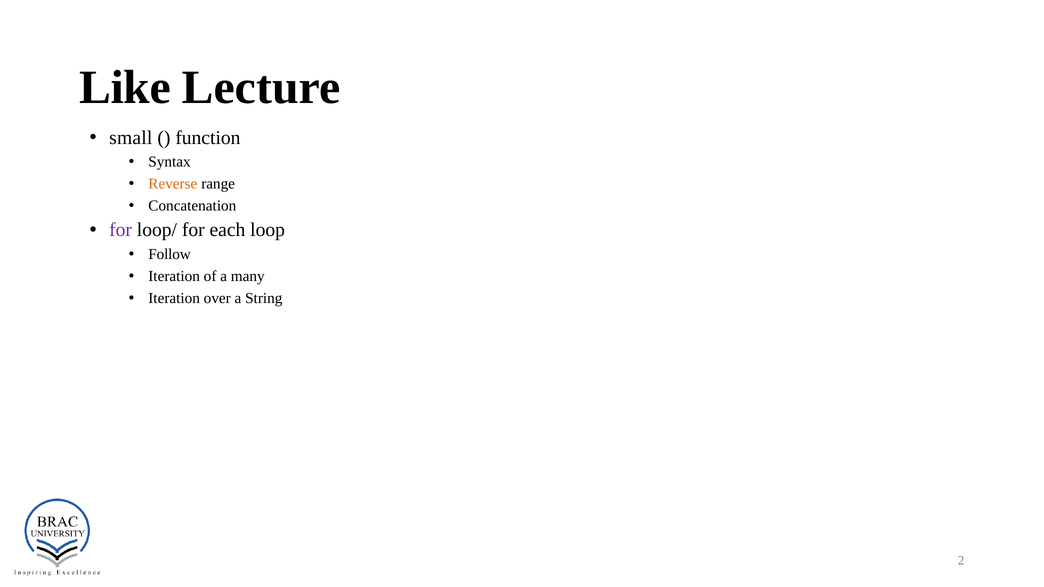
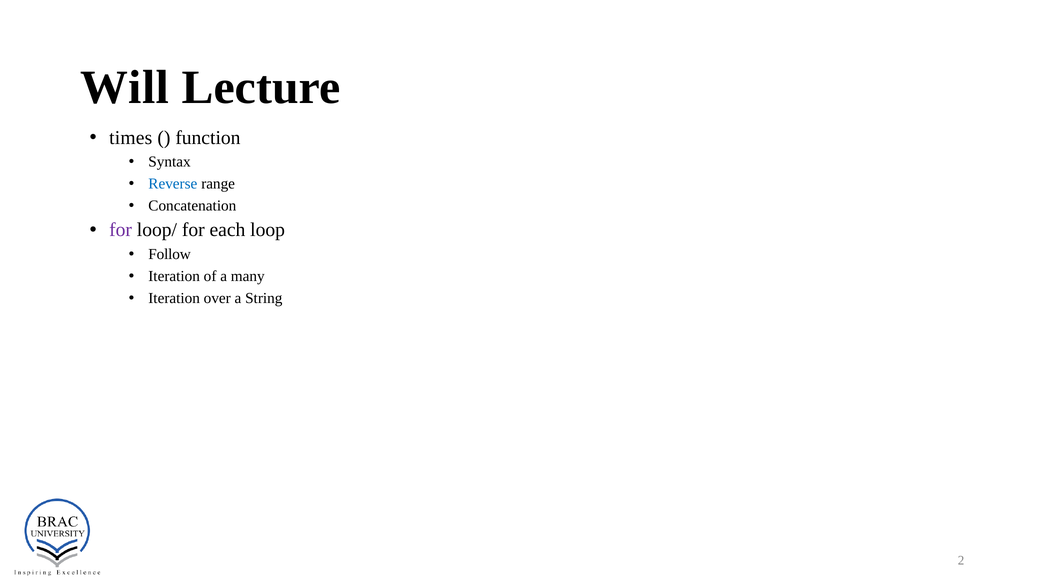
Like: Like -> Will
small: small -> times
Reverse colour: orange -> blue
